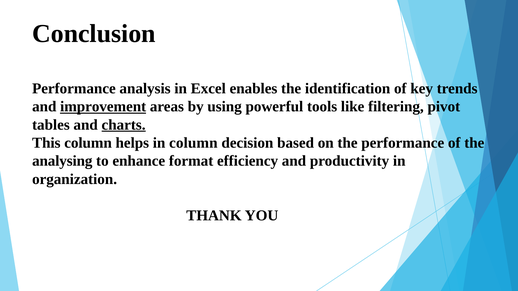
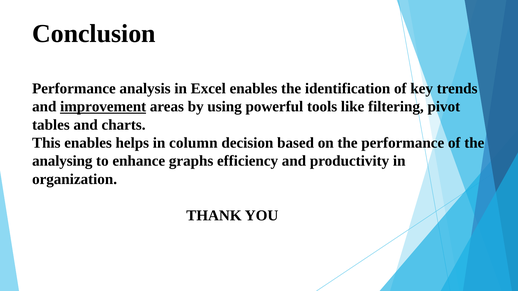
charts underline: present -> none
This column: column -> enables
format: format -> graphs
